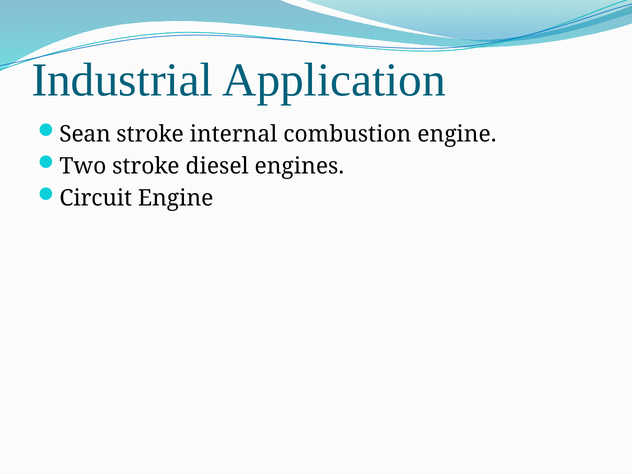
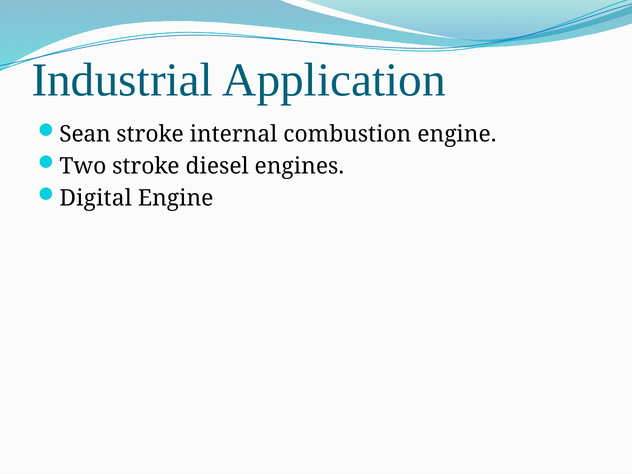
Circuit: Circuit -> Digital
